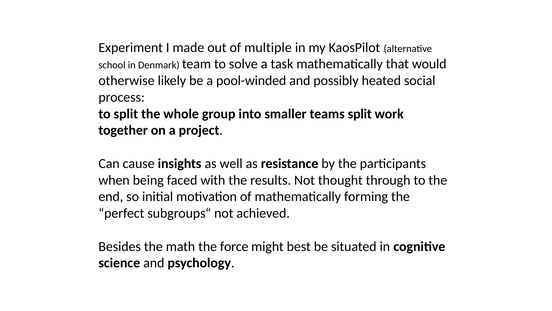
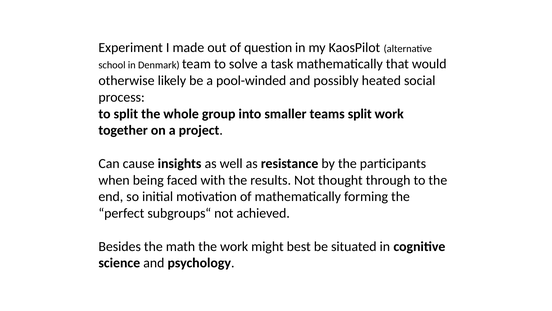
multiple: multiple -> question
the force: force -> work
